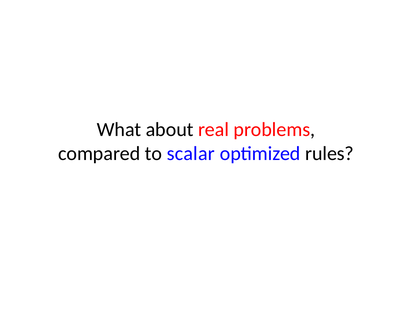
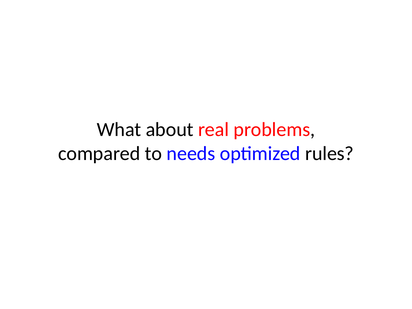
scalar: scalar -> needs
